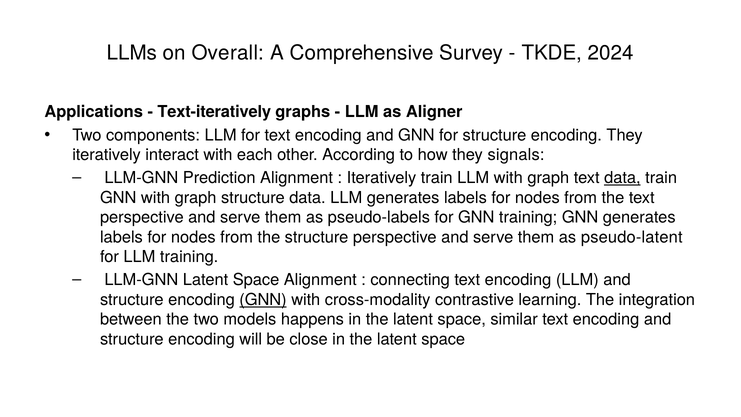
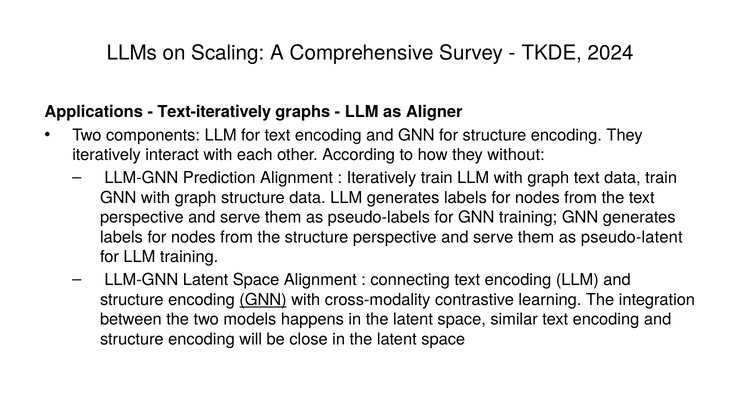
Overall: Overall -> Scaling
signals: signals -> without
data at (622, 178) underline: present -> none
